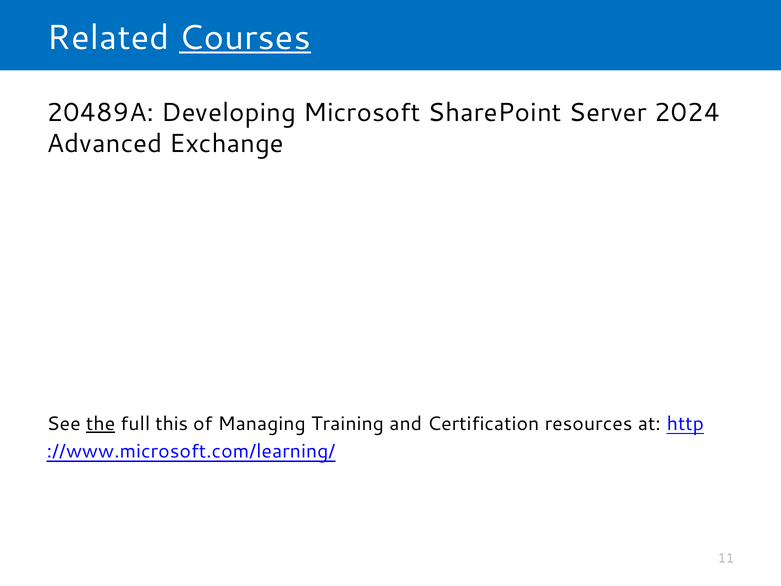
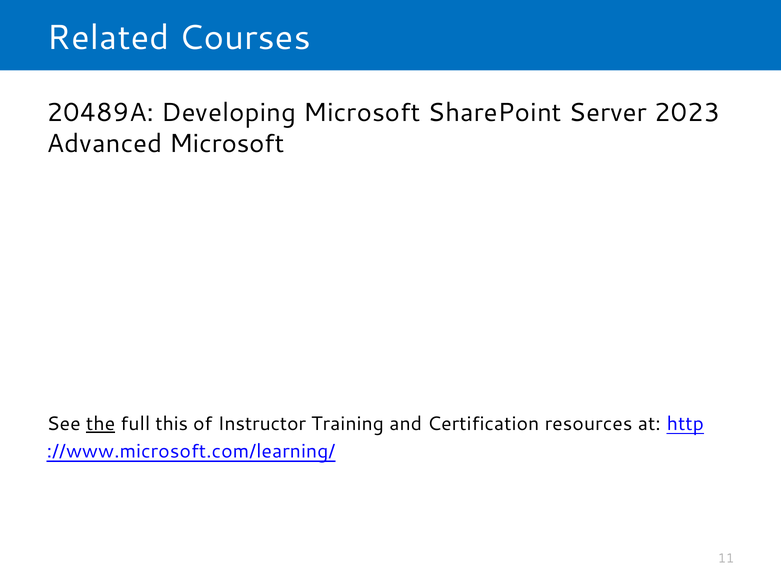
Courses underline: present -> none
2024: 2024 -> 2023
Advanced Exchange: Exchange -> Microsoft
Managing: Managing -> Instructor
